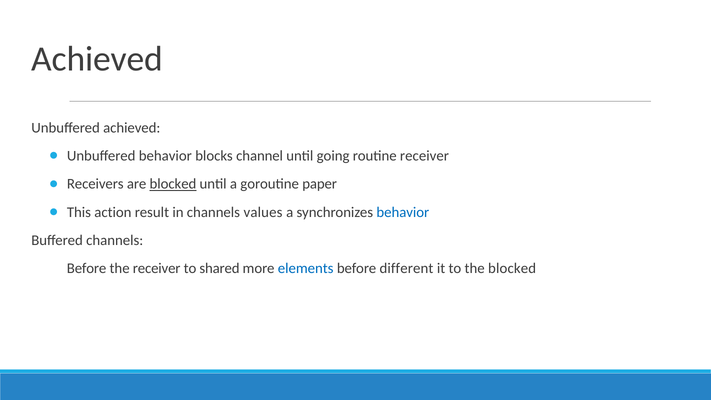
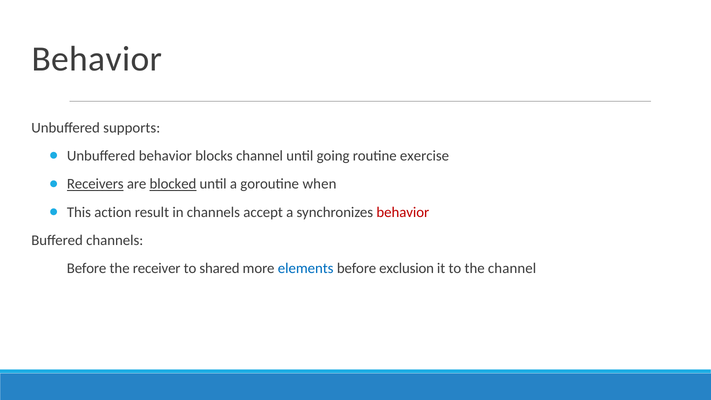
Achieved at (97, 59): Achieved -> Behavior
Unbuffered achieved: achieved -> supports
routine receiver: receiver -> exercise
Receivers underline: none -> present
paper: paper -> when
values: values -> accept
behavior at (403, 212) colour: blue -> red
different: different -> exclusion
the blocked: blocked -> channel
